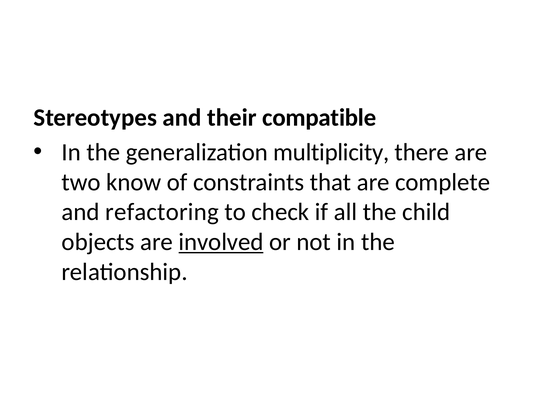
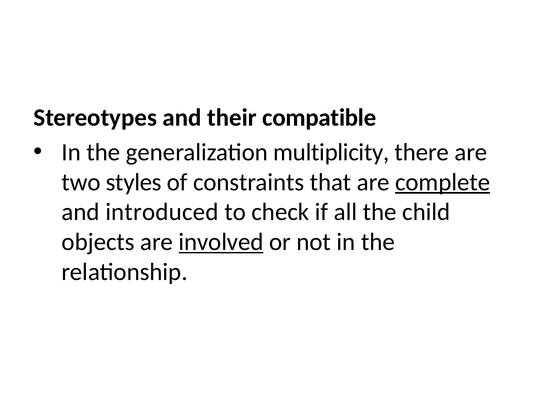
know: know -> styles
complete underline: none -> present
refactoring: refactoring -> introduced
